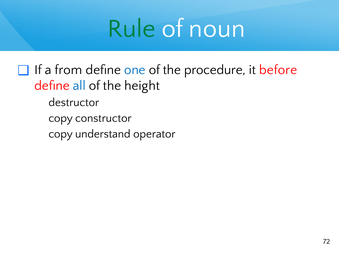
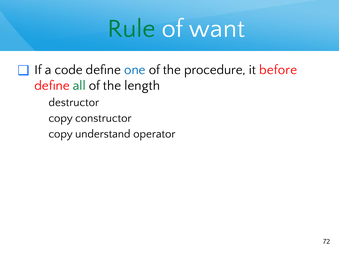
noun: noun -> want
from: from -> code
all colour: blue -> green
height: height -> length
